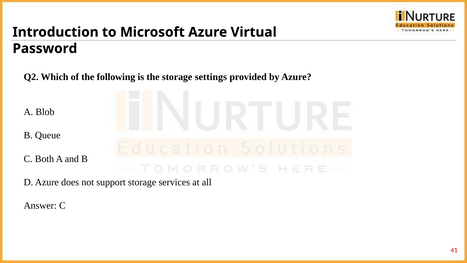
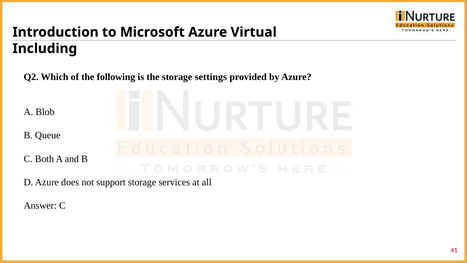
Password: Password -> Including
